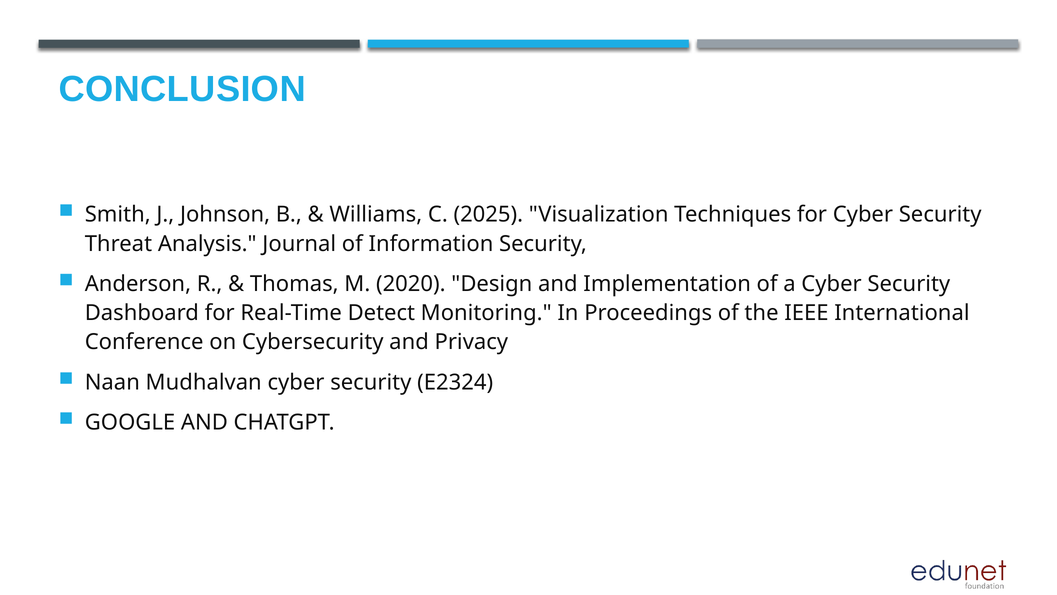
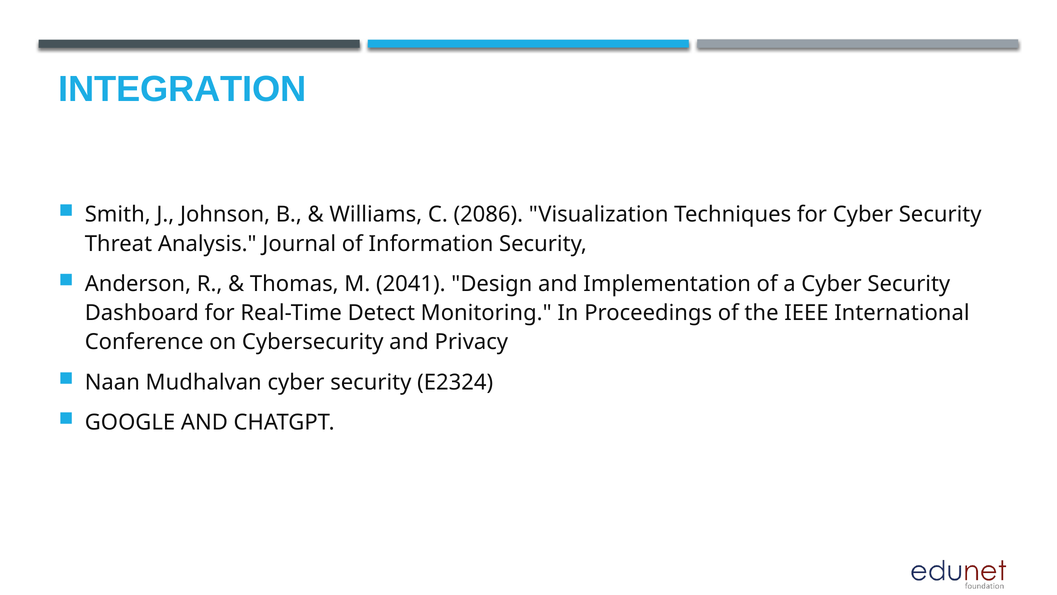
CONCLUSION: CONCLUSION -> INTEGRATION
2025: 2025 -> 2086
2020: 2020 -> 2041
